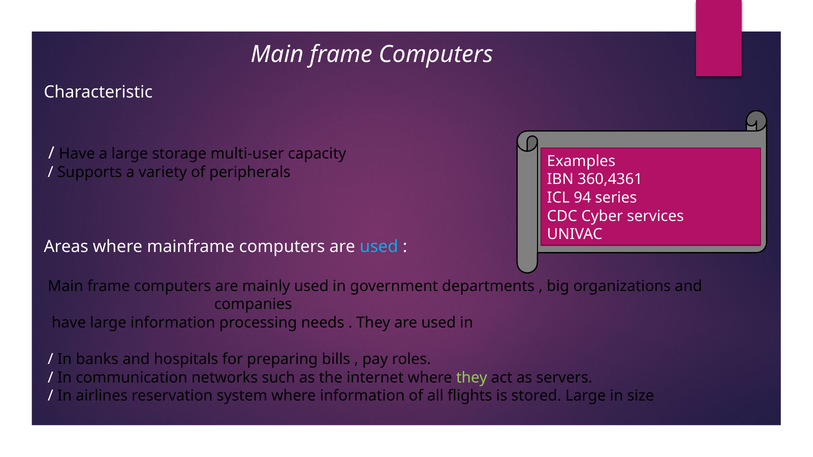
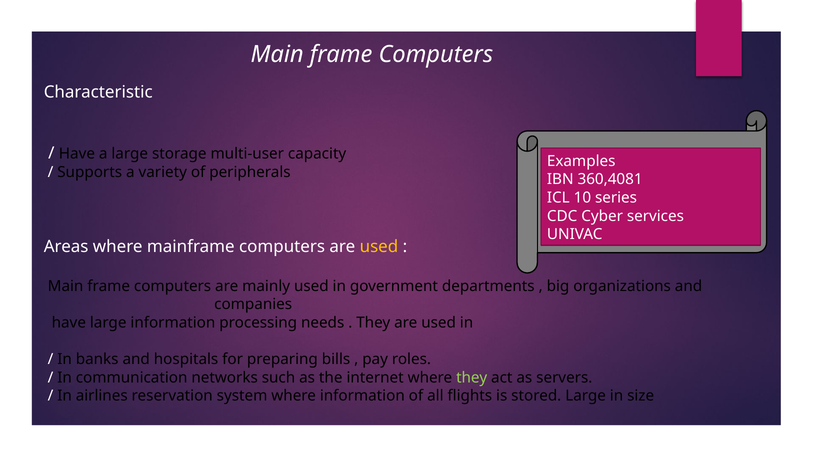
360,4361: 360,4361 -> 360,4081
94: 94 -> 10
used at (379, 247) colour: light blue -> yellow
